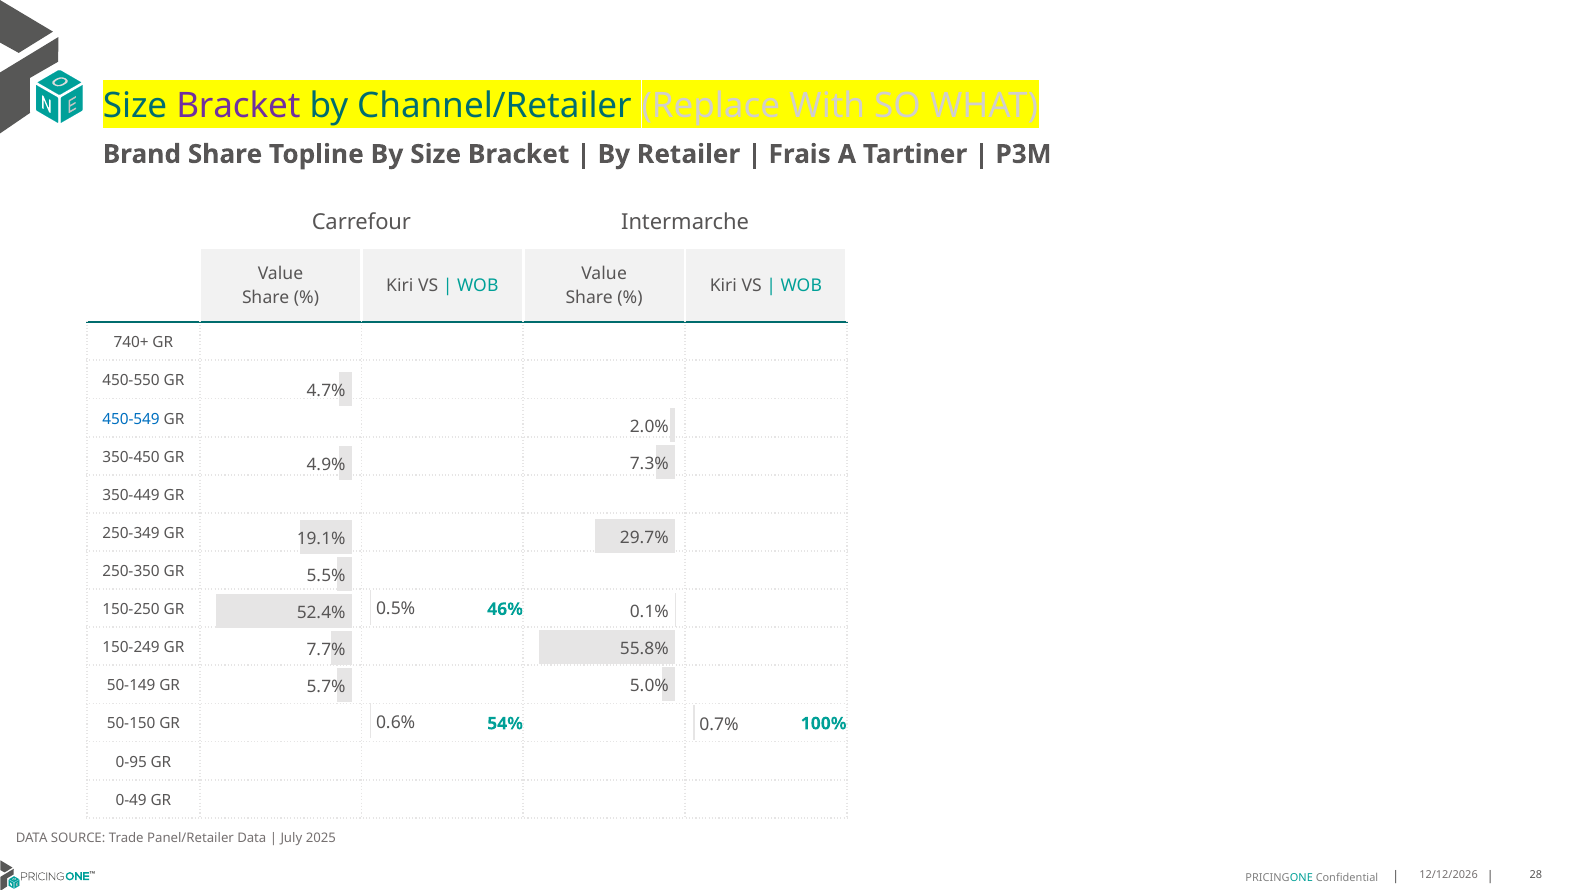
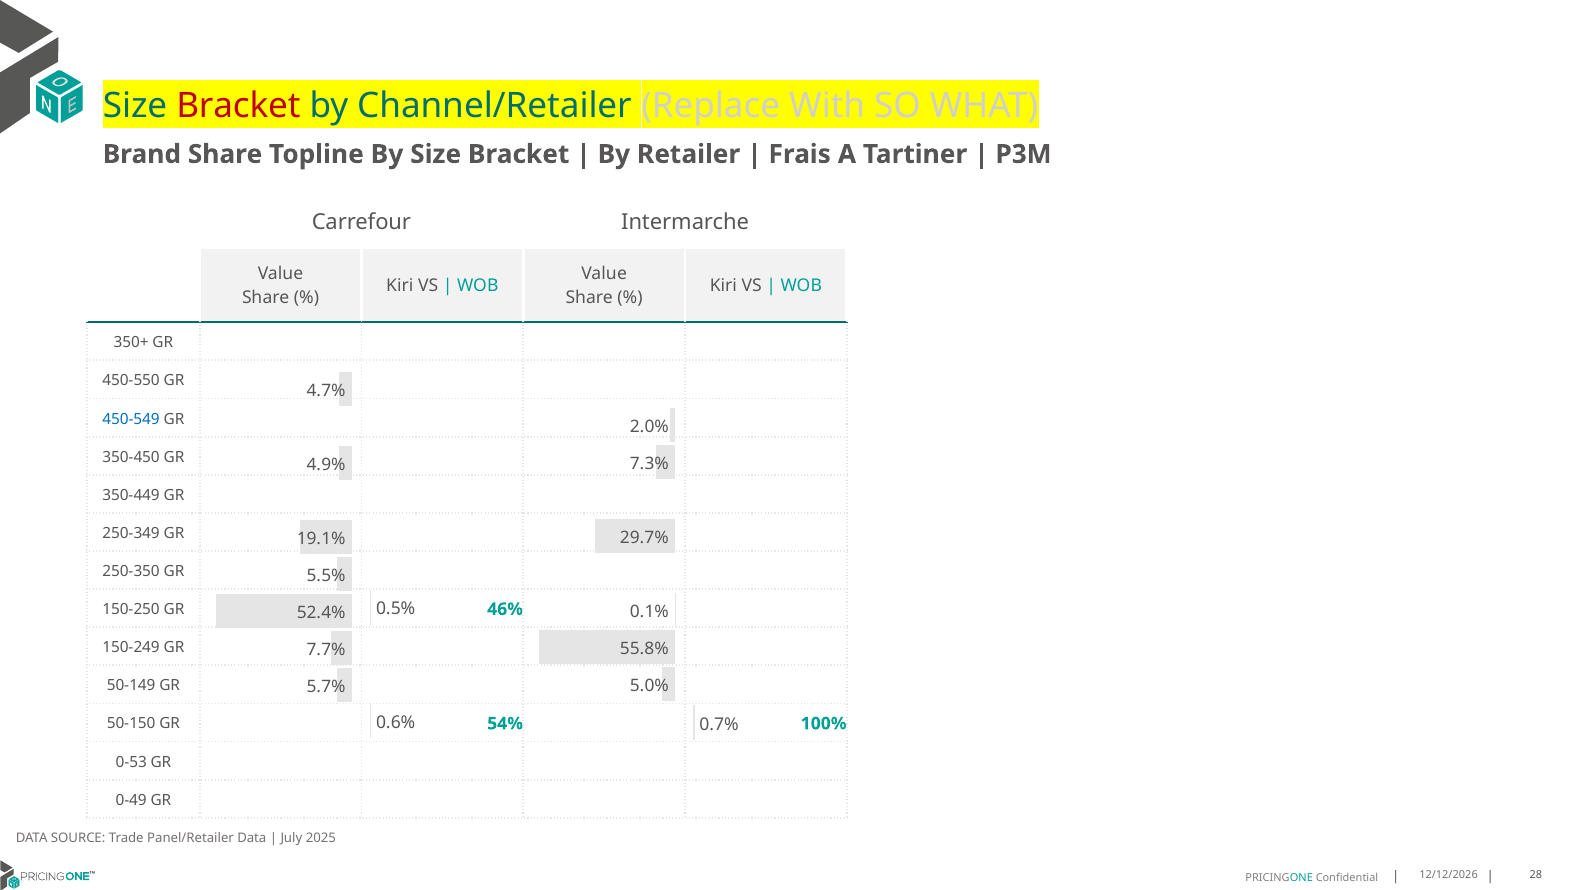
Bracket at (238, 106) colour: purple -> red
740+: 740+ -> 350+
0-95: 0-95 -> 0-53
